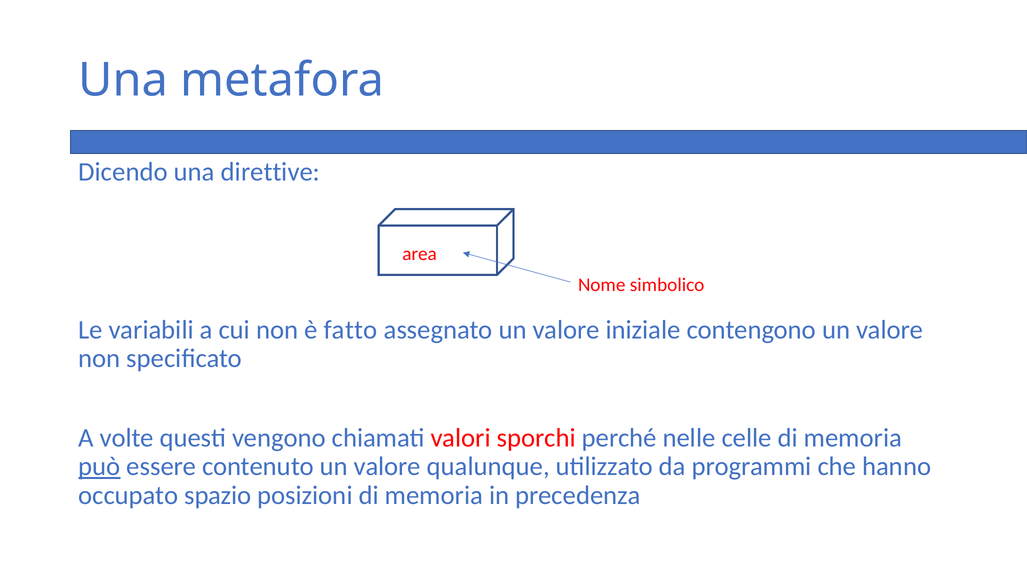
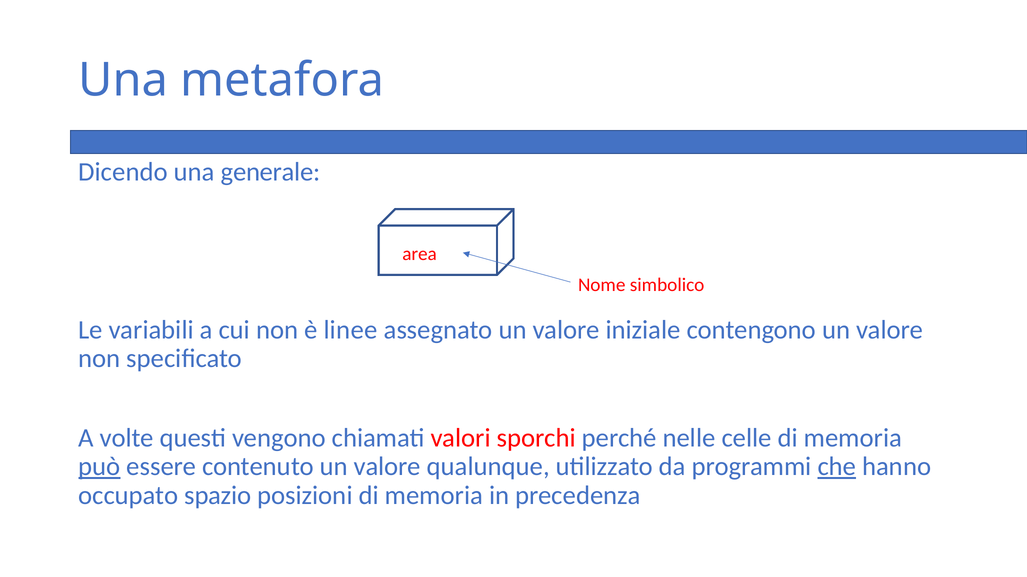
direttive: direttive -> generale
fatto: fatto -> linee
che underline: none -> present
